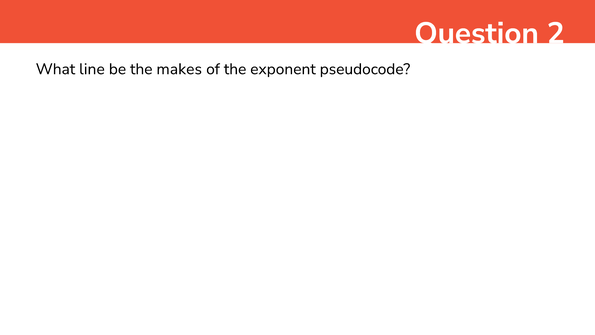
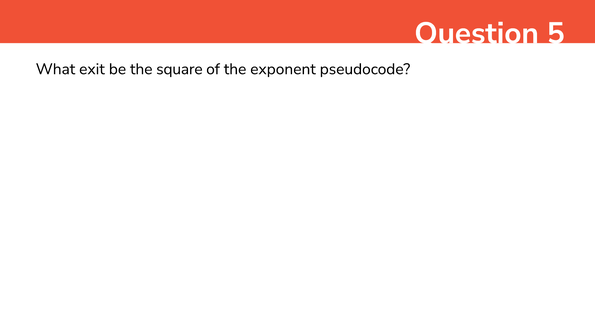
2: 2 -> 5
line: line -> exit
makes: makes -> square
